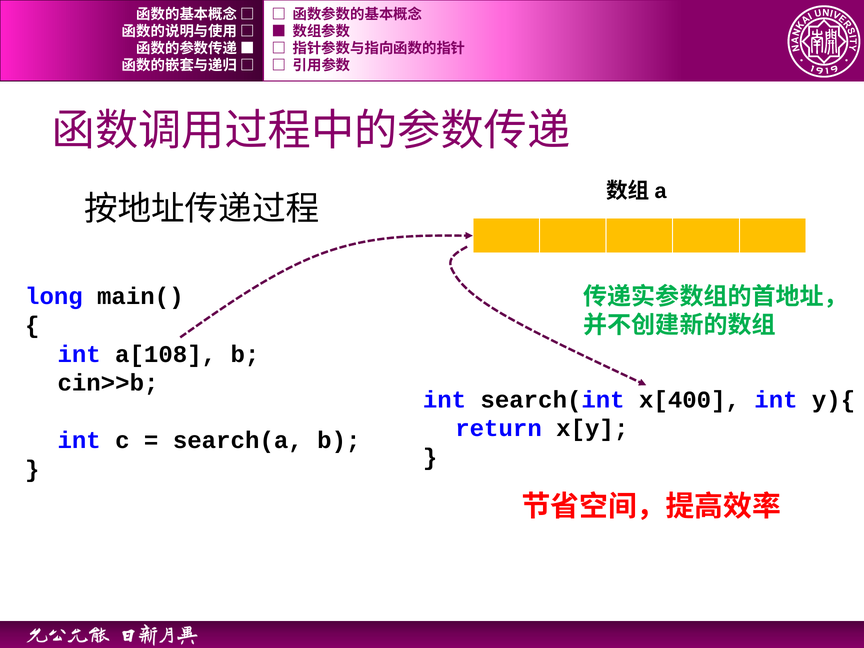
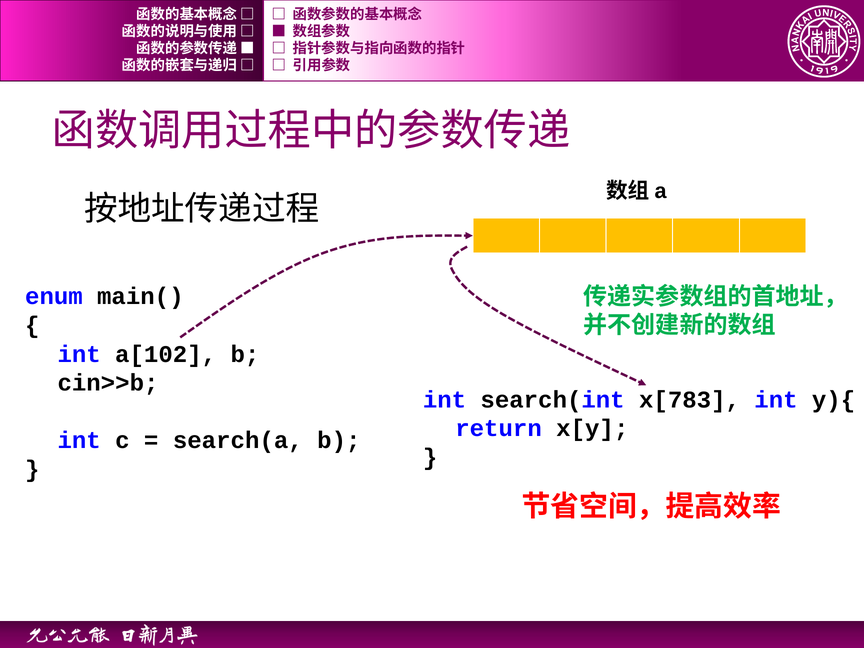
long: long -> enum
a[108: a[108 -> a[102
x[400: x[400 -> x[783
